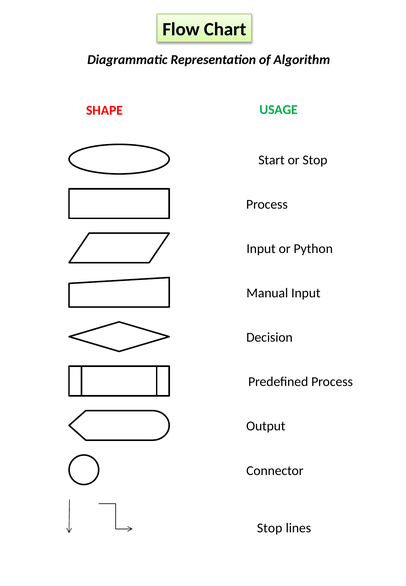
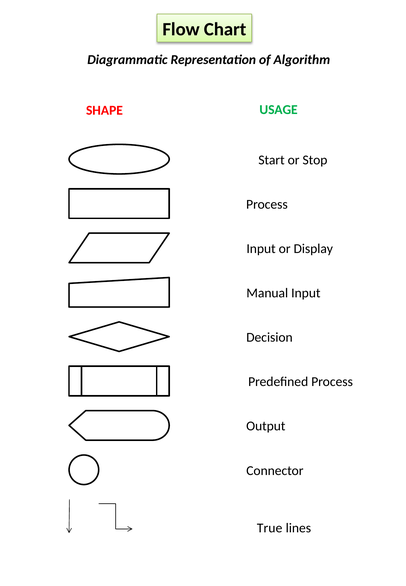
Python: Python -> Display
Stop at (270, 528): Stop -> True
